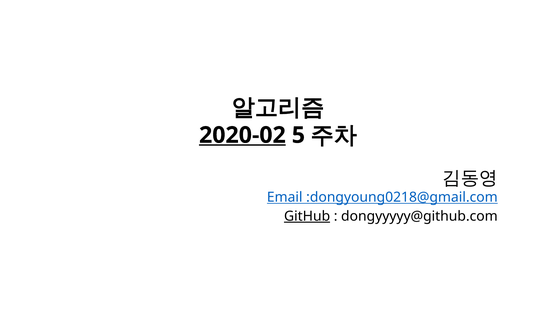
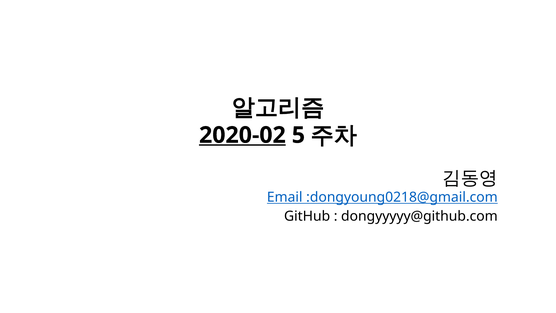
GitHub underline: present -> none
